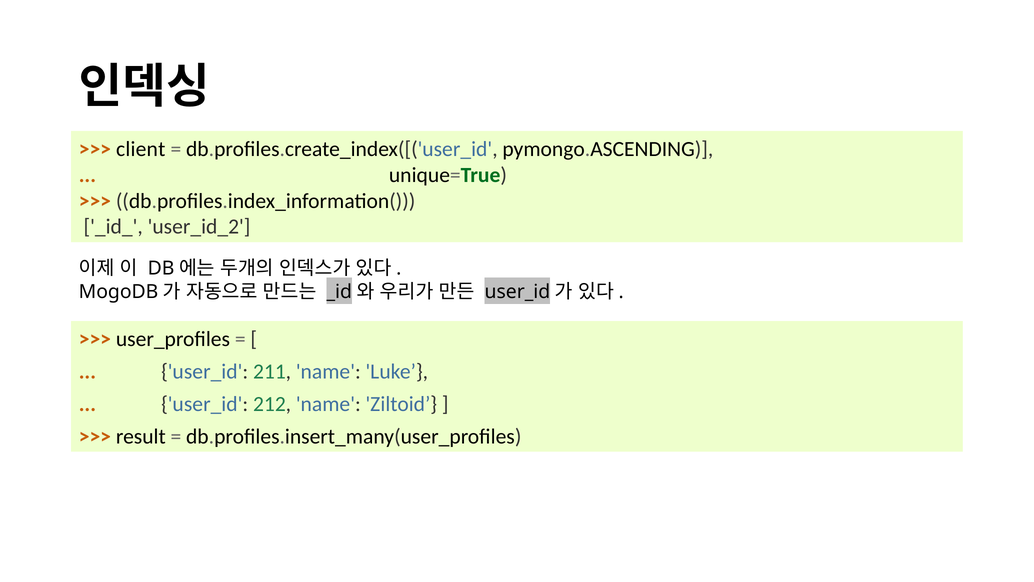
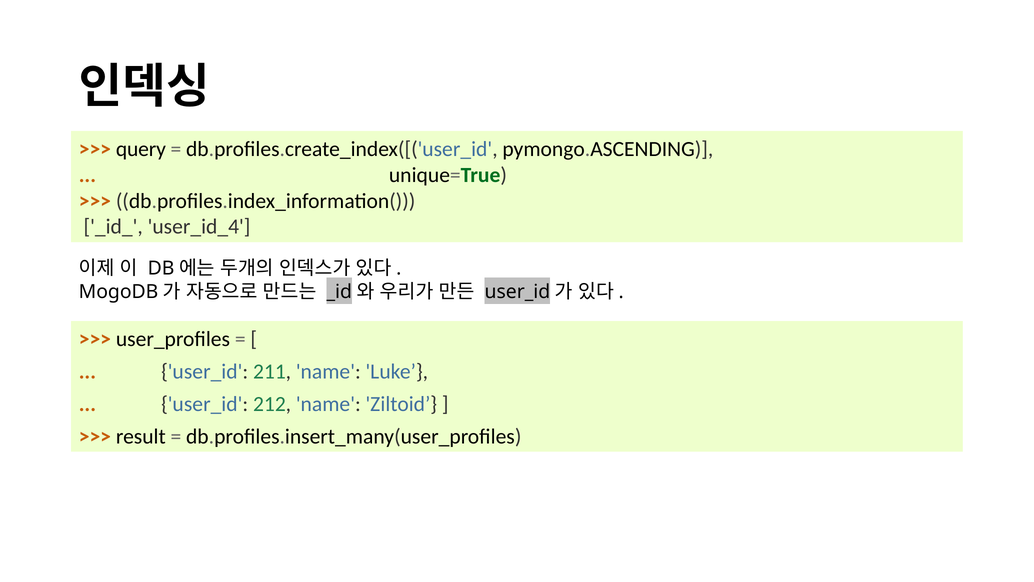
client: client -> query
user_id_2: user_id_2 -> user_id_4
